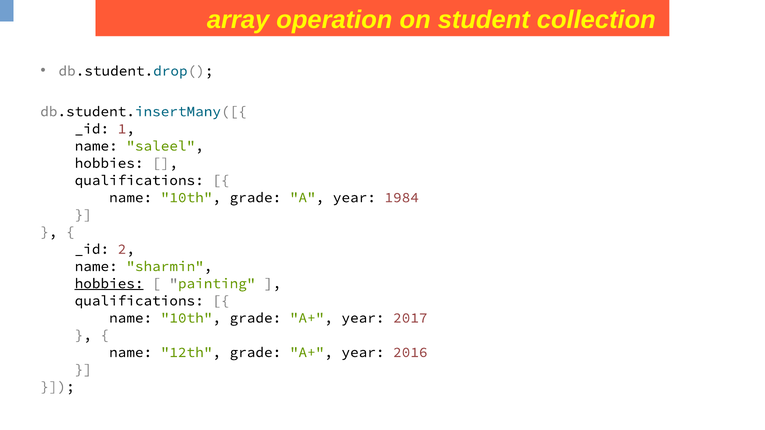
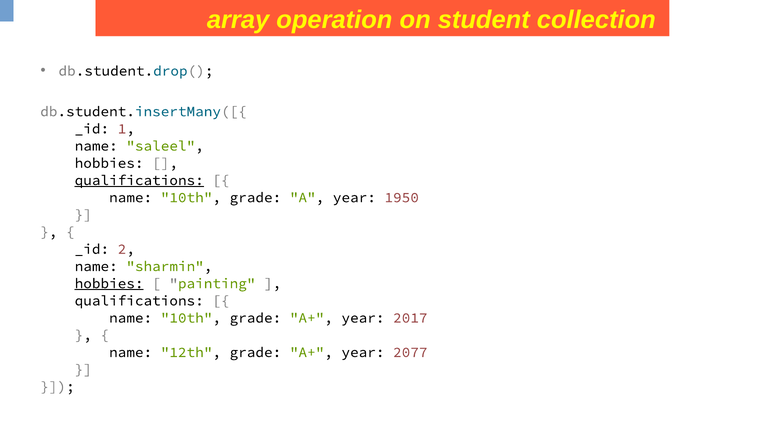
qualifications at (139, 180) underline: none -> present
1984: 1984 -> 1950
2016: 2016 -> 2077
